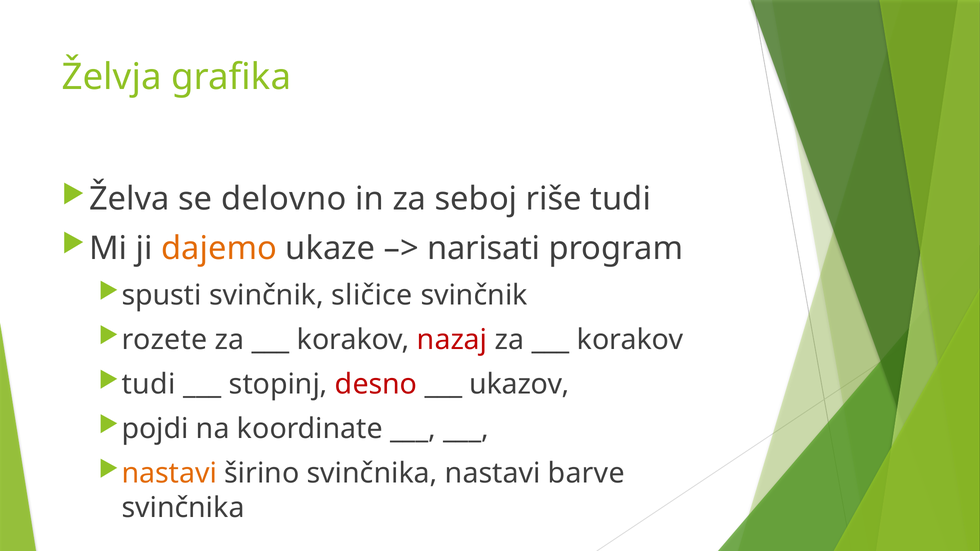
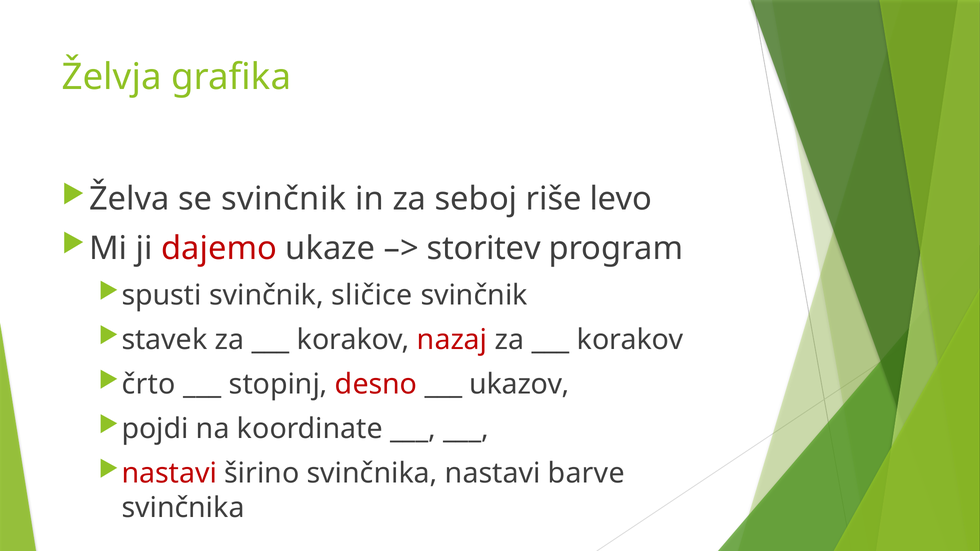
se delovno: delovno -> svinčnik
riše tudi: tudi -> levo
dajemo colour: orange -> red
narisati: narisati -> storitev
rozete: rozete -> stavek
tudi at (149, 384): tudi -> črto
nastavi at (169, 473) colour: orange -> red
